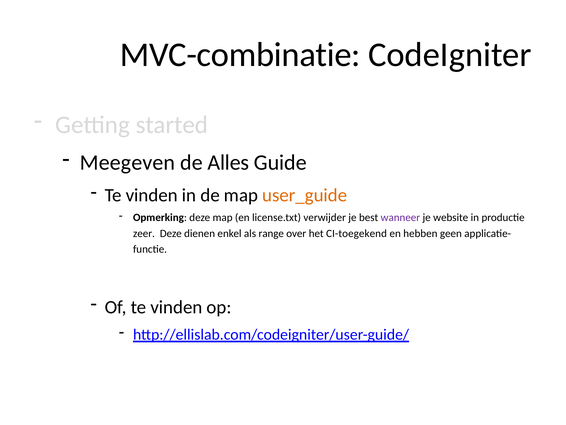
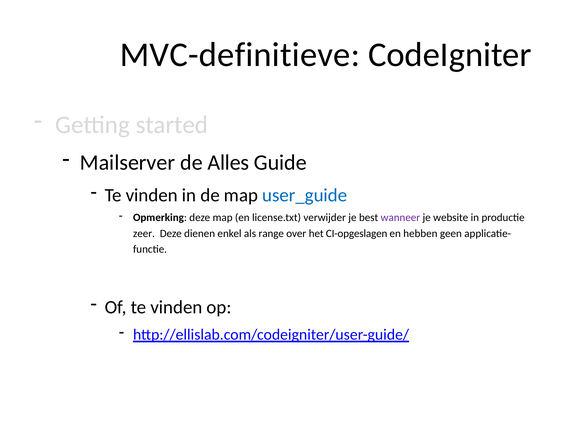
MVC-combinatie: MVC-combinatie -> MVC-definitieve
Meegeven: Meegeven -> Mailserver
user_guide colour: orange -> blue
CI-toegekend: CI-toegekend -> CI-opgeslagen
